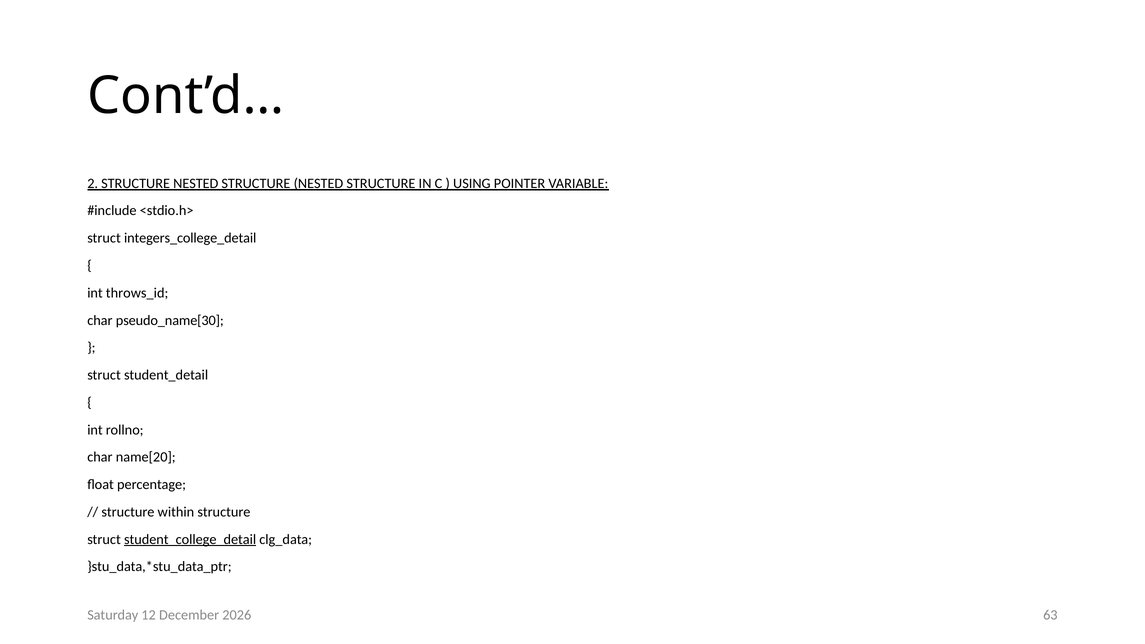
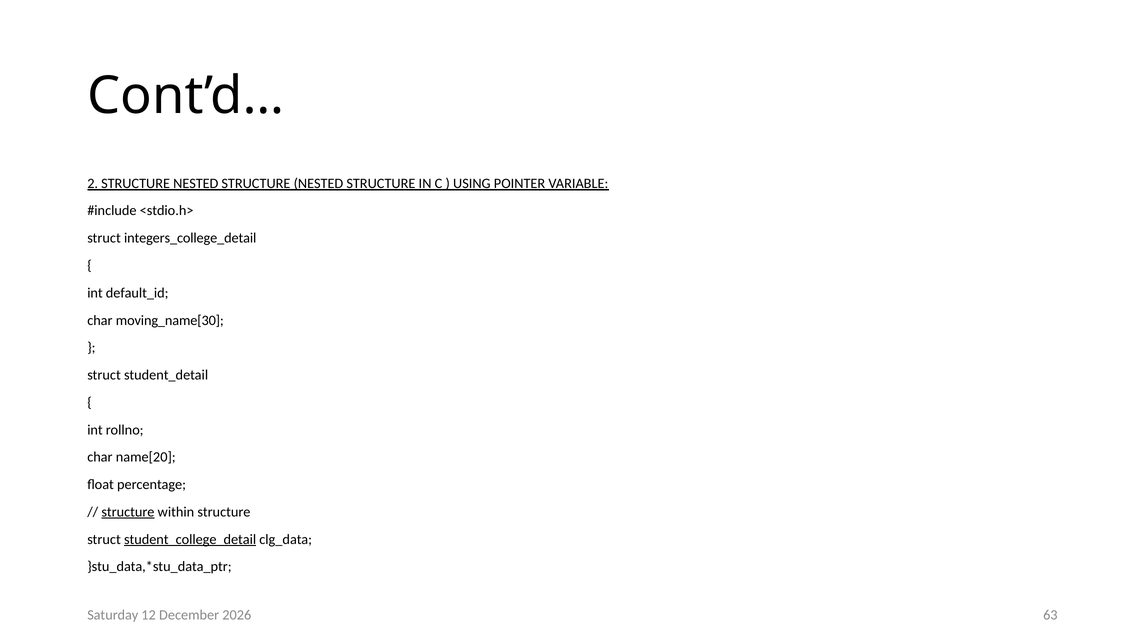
throws_id: throws_id -> default_id
pseudo_name[30: pseudo_name[30 -> moving_name[30
structure at (128, 512) underline: none -> present
